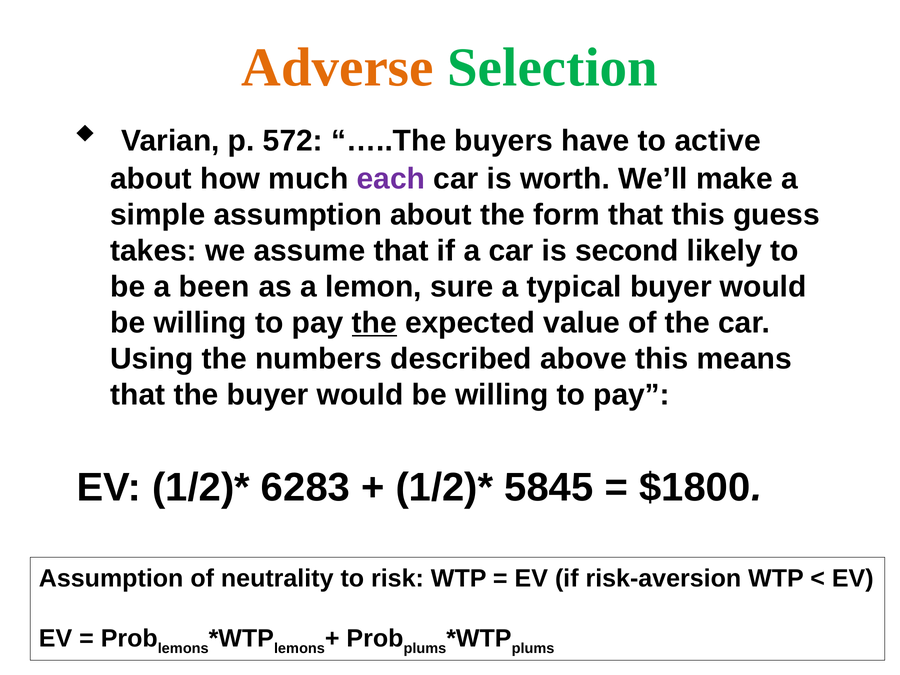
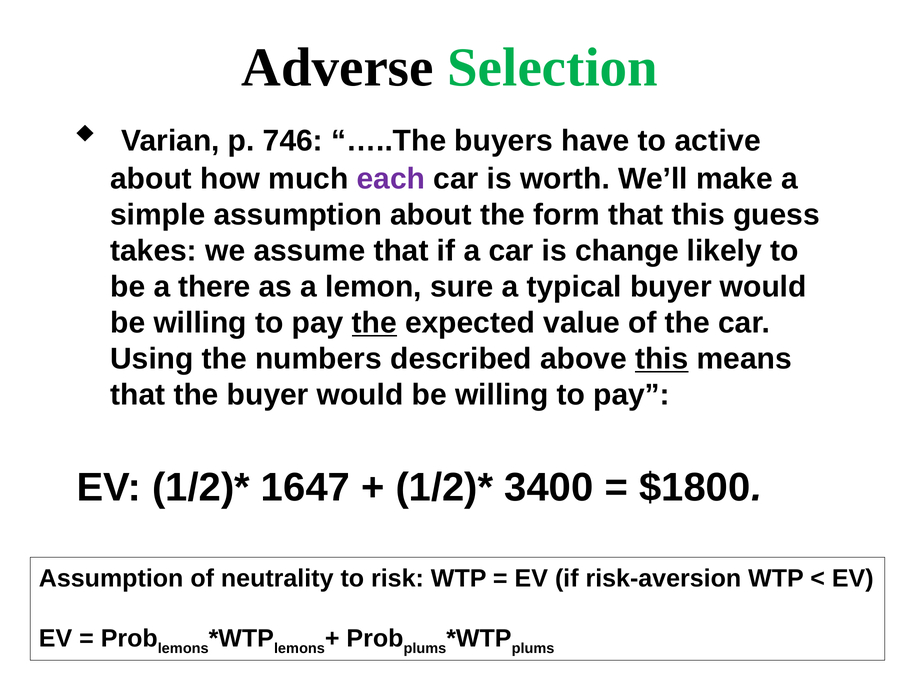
Adverse colour: orange -> black
572: 572 -> 746
second: second -> change
been: been -> there
this at (662, 359) underline: none -> present
6283: 6283 -> 1647
5845: 5845 -> 3400
